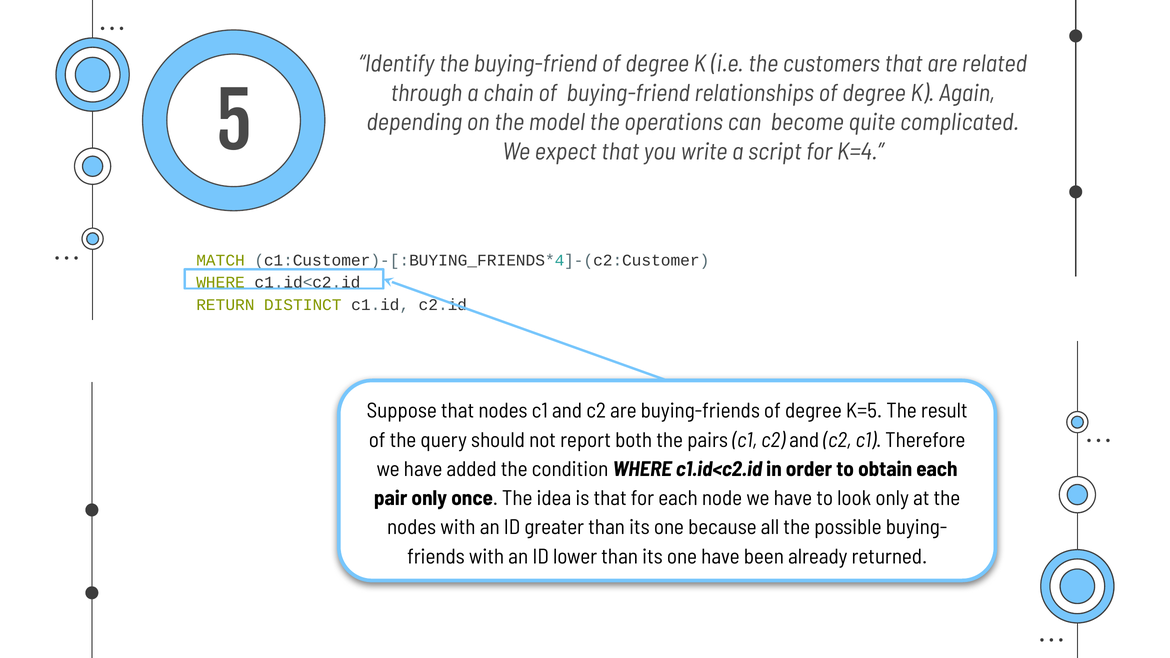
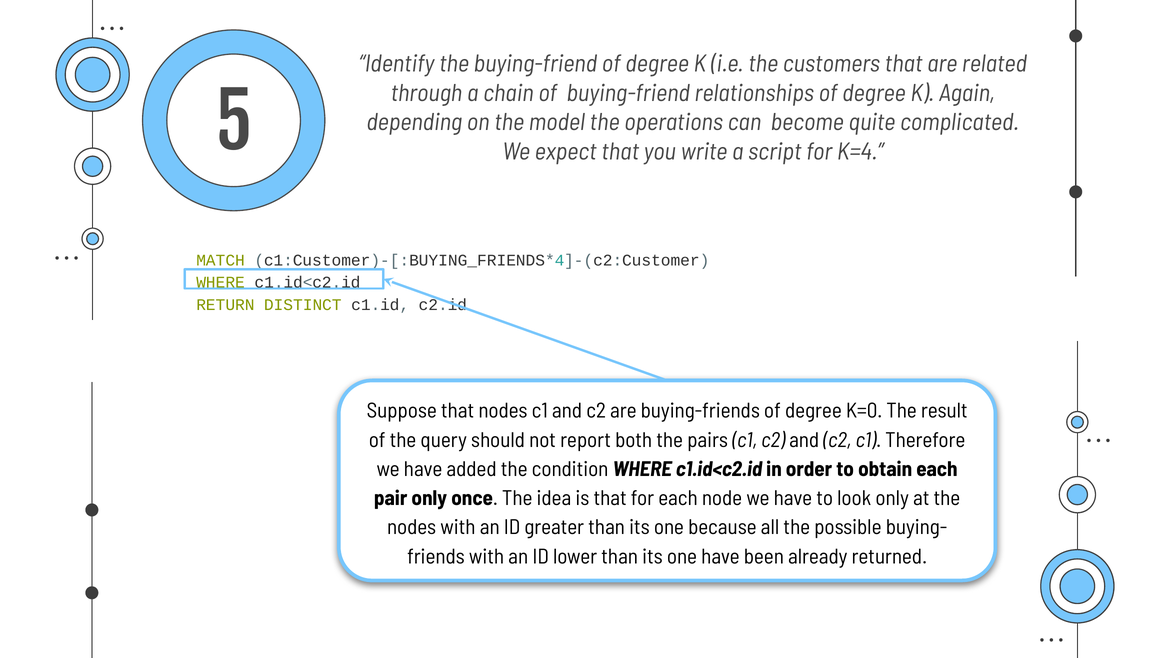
K=5: K=5 -> K=0
